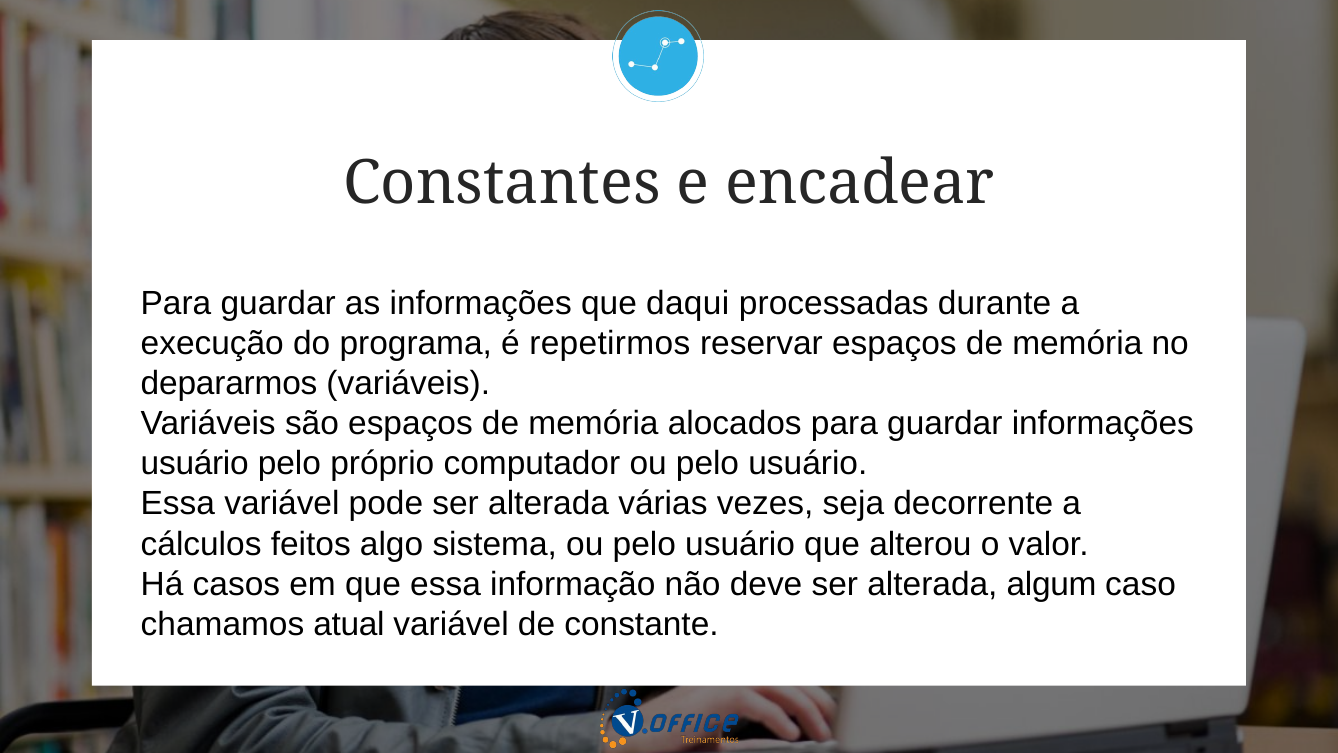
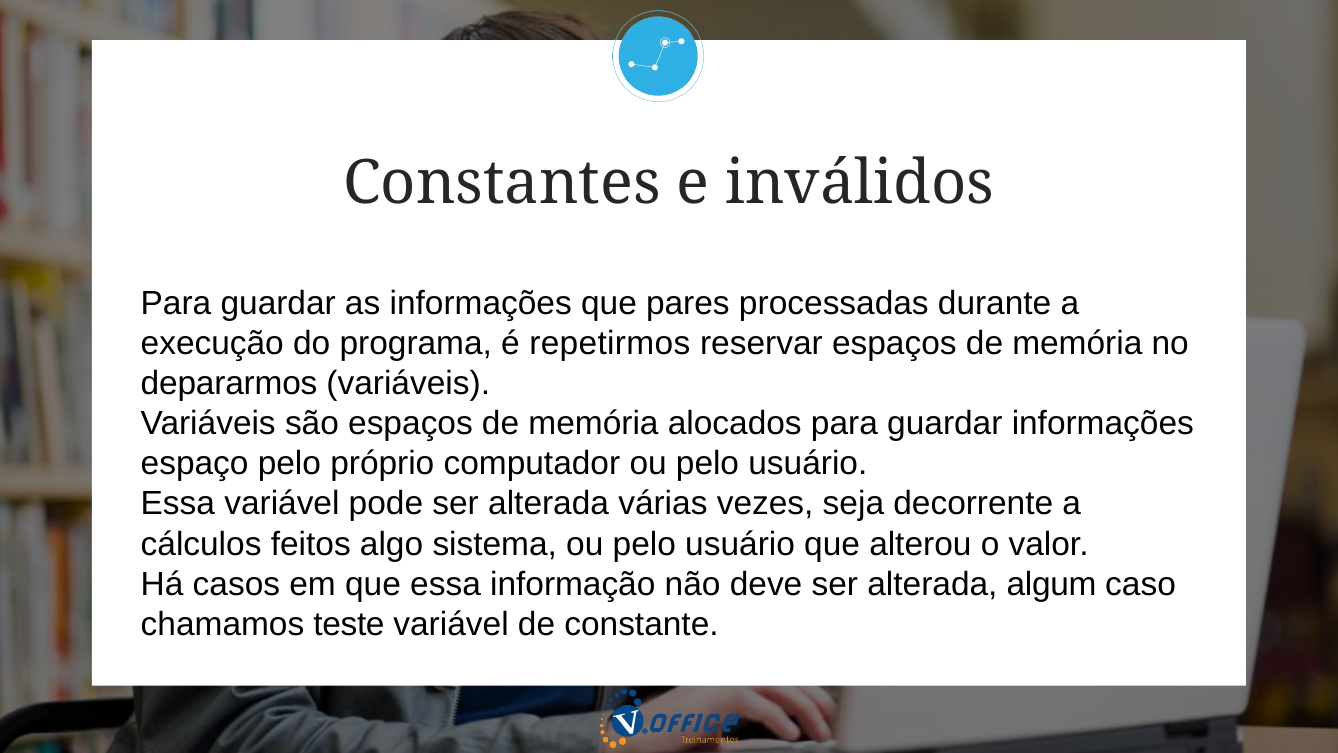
encadear: encadear -> inválidos
daqui: daqui -> pares
usuário at (195, 463): usuário -> espaço
atual: atual -> teste
